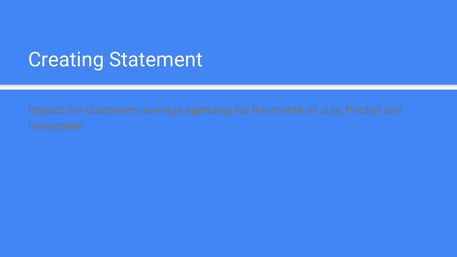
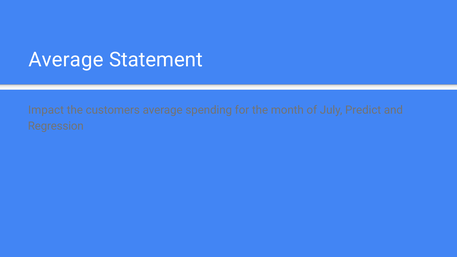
Creating at (66, 60): Creating -> Average
Investment: Investment -> Regression
